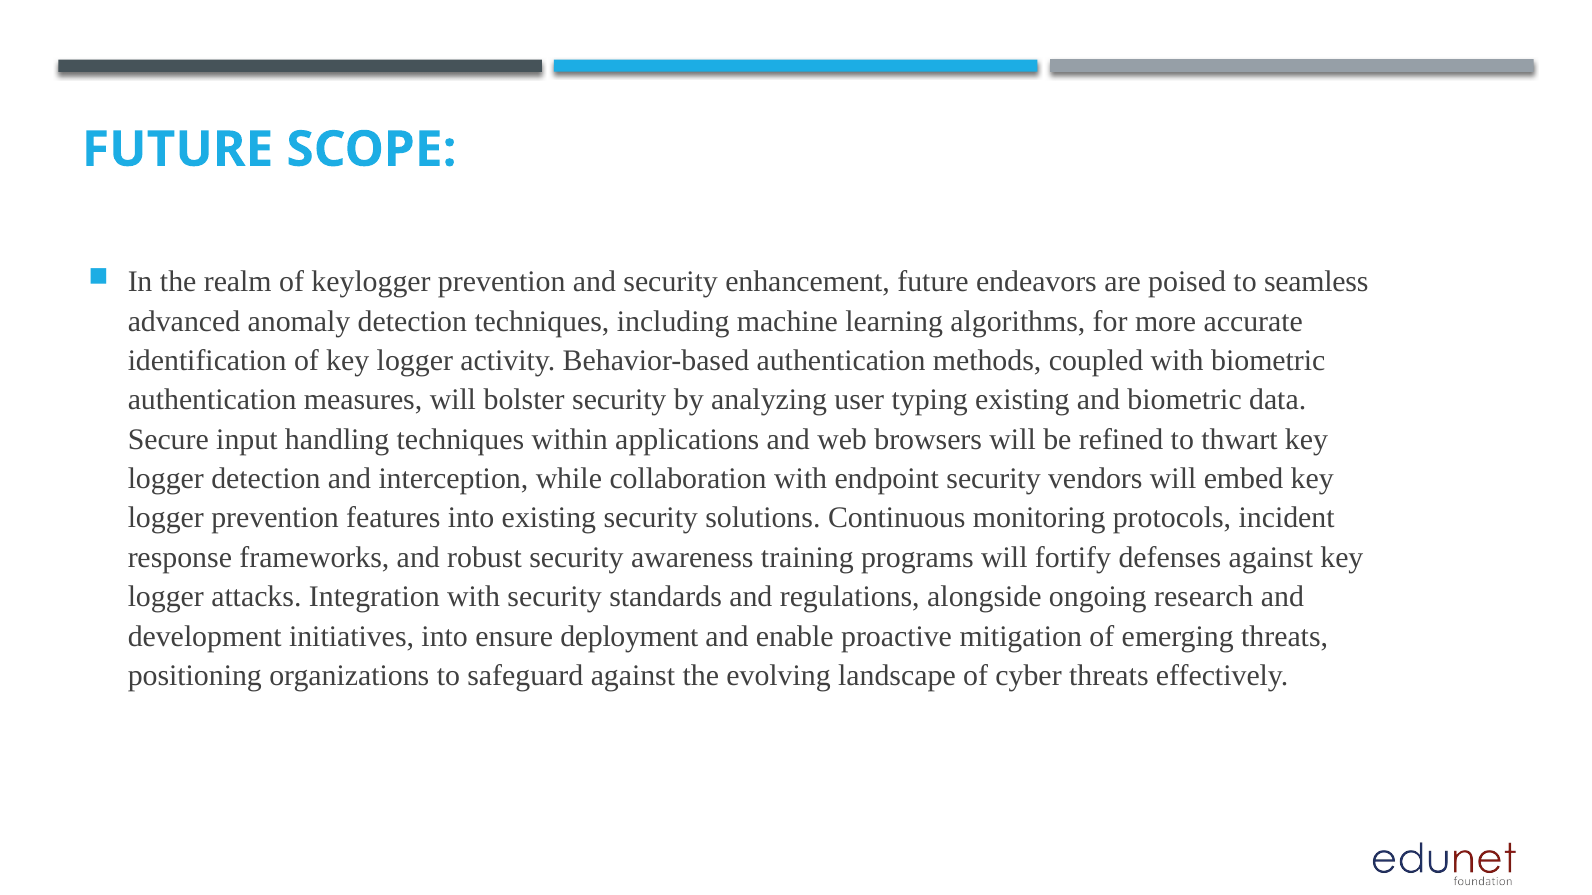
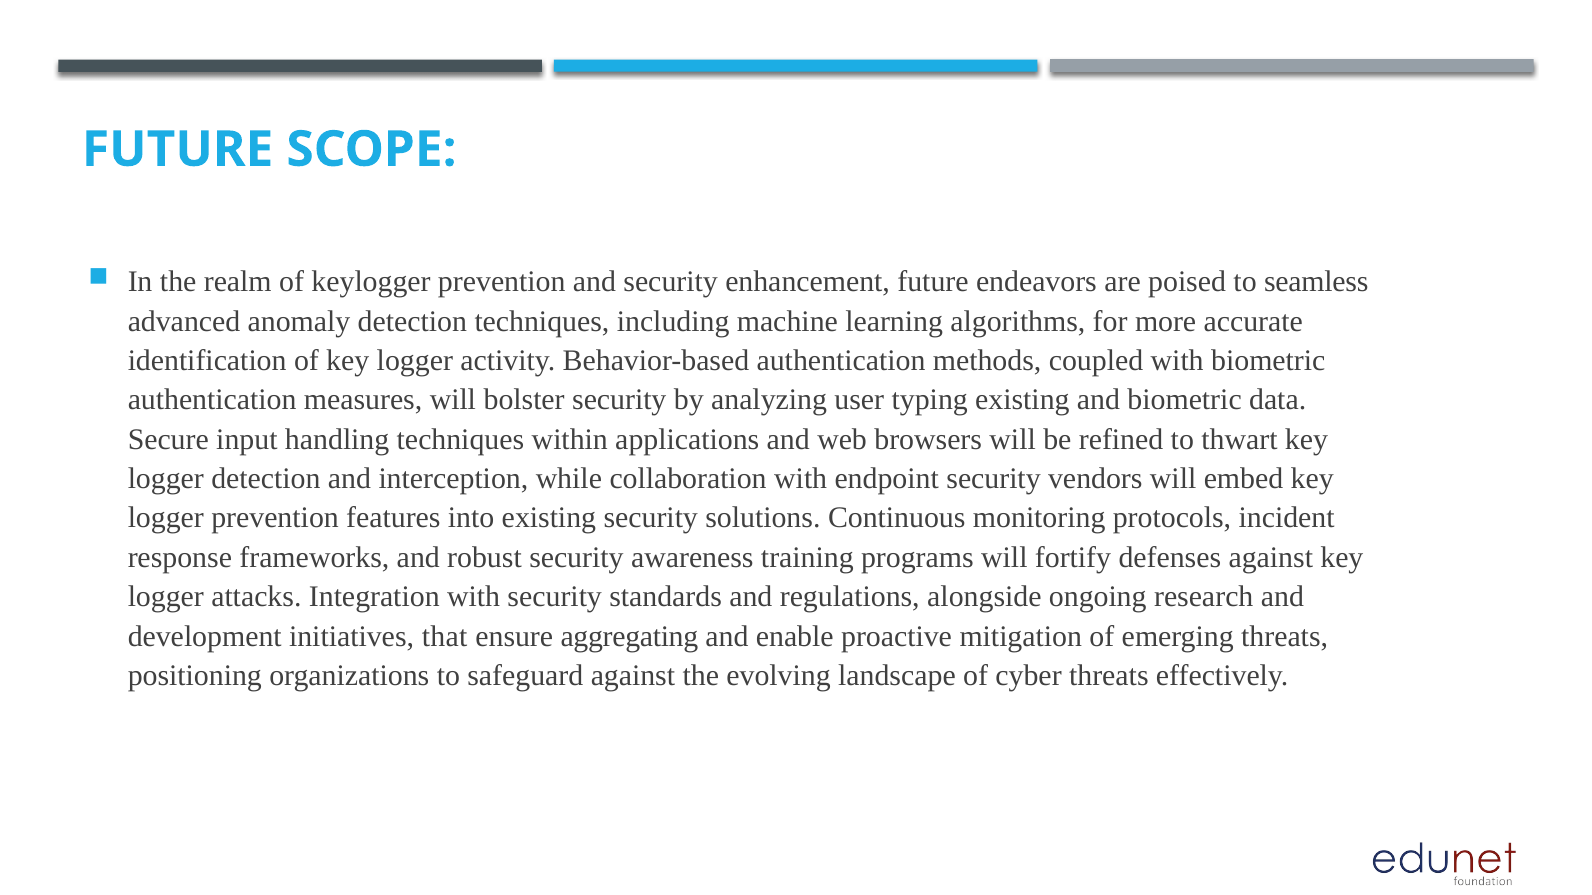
initiatives into: into -> that
deployment: deployment -> aggregating
